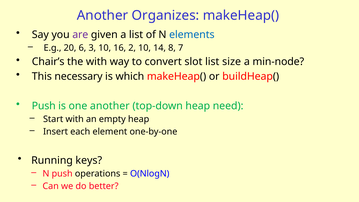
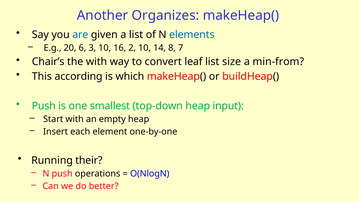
are colour: purple -> blue
slot: slot -> leaf
min-node: min-node -> min-from
necessary: necessary -> according
one another: another -> smallest
need: need -> input
keys: keys -> their
